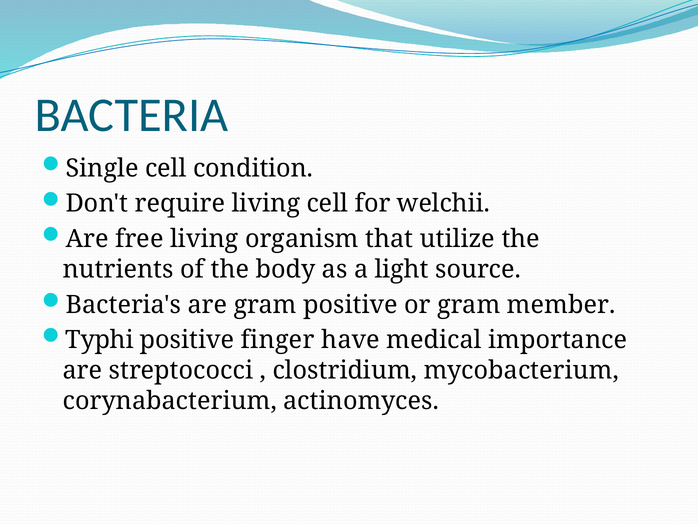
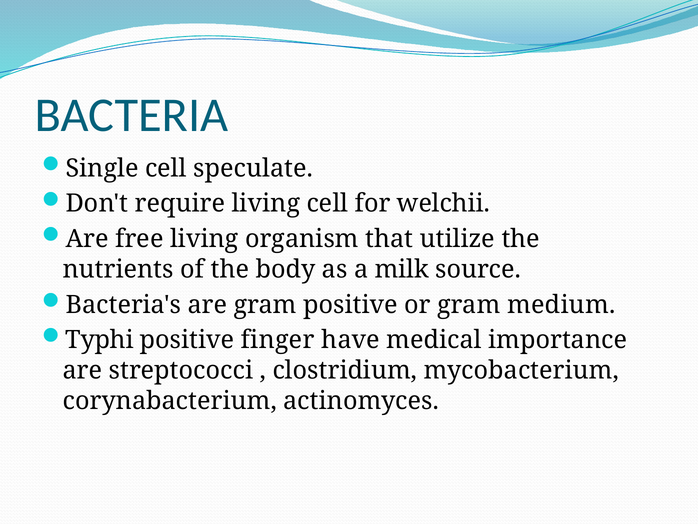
condition: condition -> speculate
light: light -> milk
member: member -> medium
